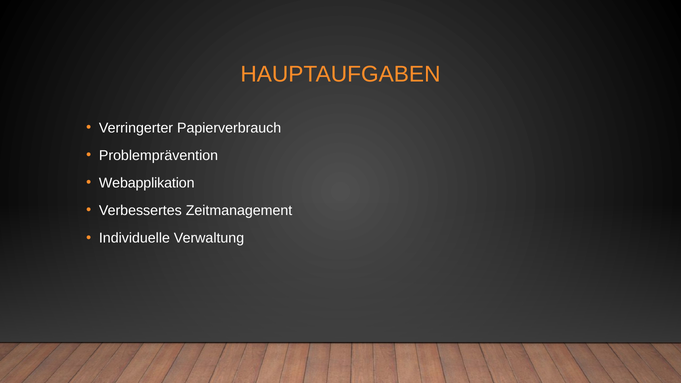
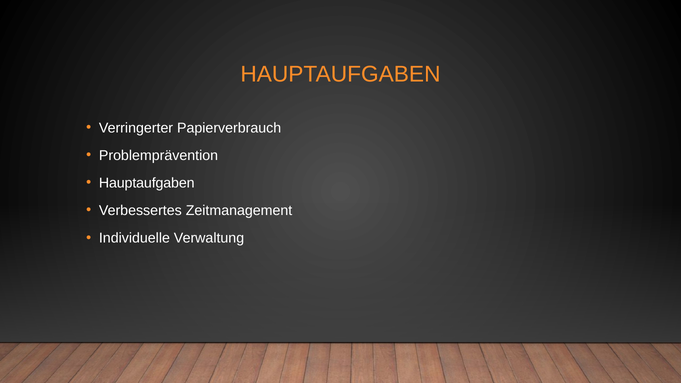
Webapplikation at (147, 183): Webapplikation -> Hauptaufgaben
